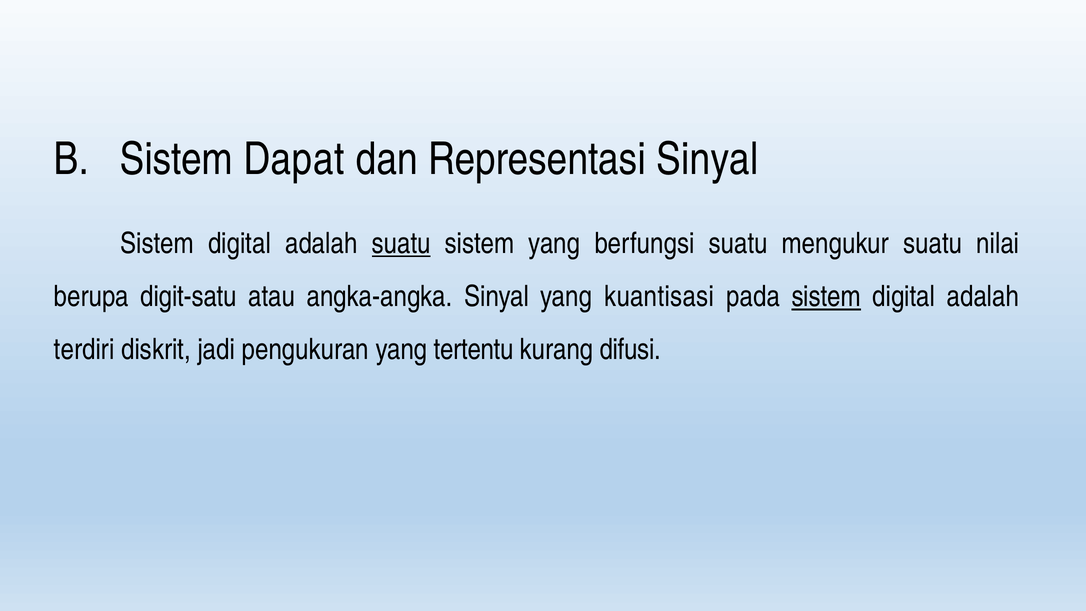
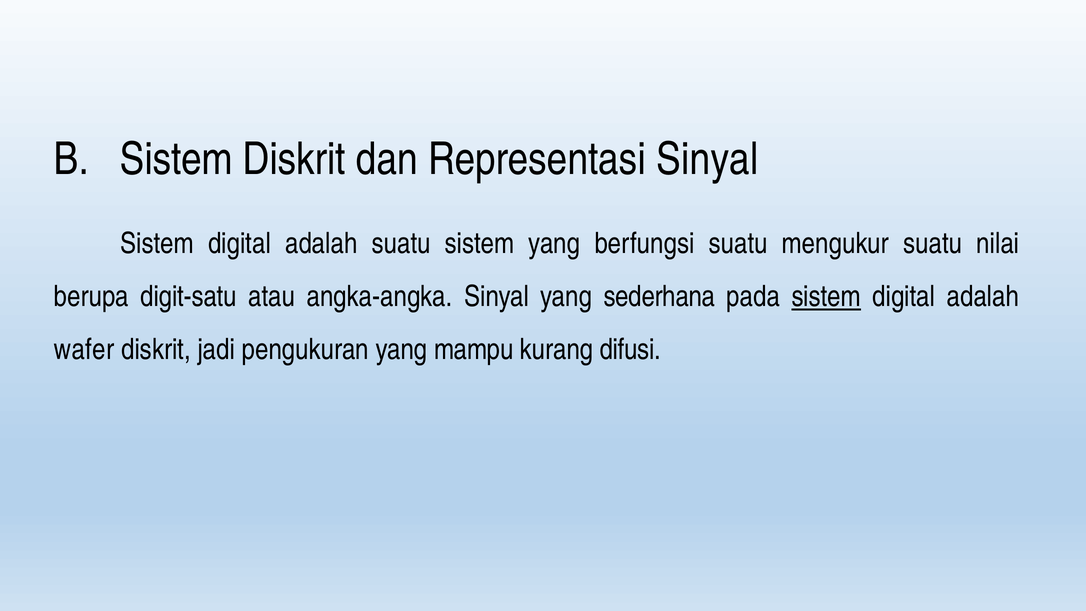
Sistem Dapat: Dapat -> Diskrit
suatu at (401, 244) underline: present -> none
kuantisasi: kuantisasi -> sederhana
terdiri: terdiri -> wafer
tertentu: tertentu -> mampu
